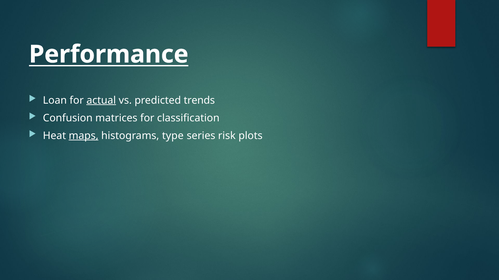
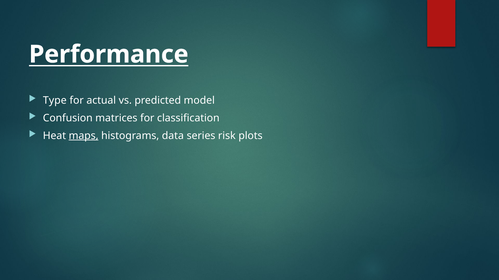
Loan: Loan -> Type
actual underline: present -> none
trends: trends -> model
type: type -> data
